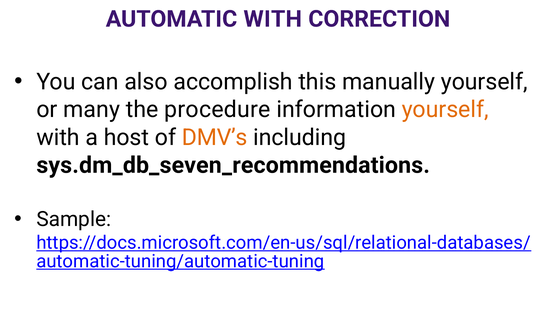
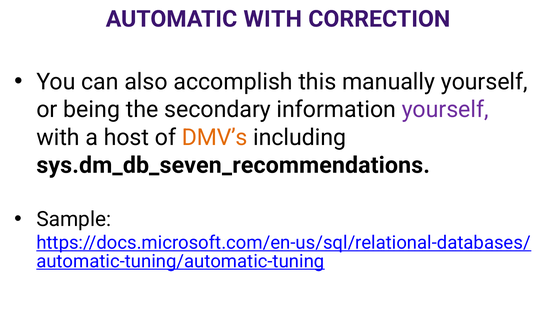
many: many -> being
procedure: procedure -> secondary
yourself at (445, 109) colour: orange -> purple
